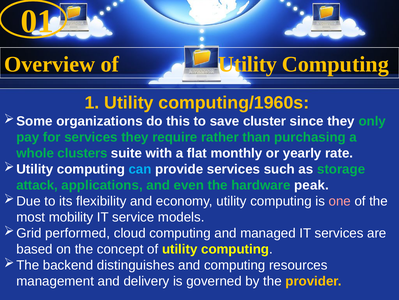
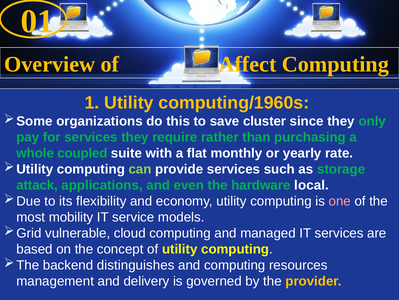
Overview of Utility: Utility -> Affect
clusters: clusters -> coupled
can colour: light blue -> light green
peak: peak -> local
performed: performed -> vulnerable
